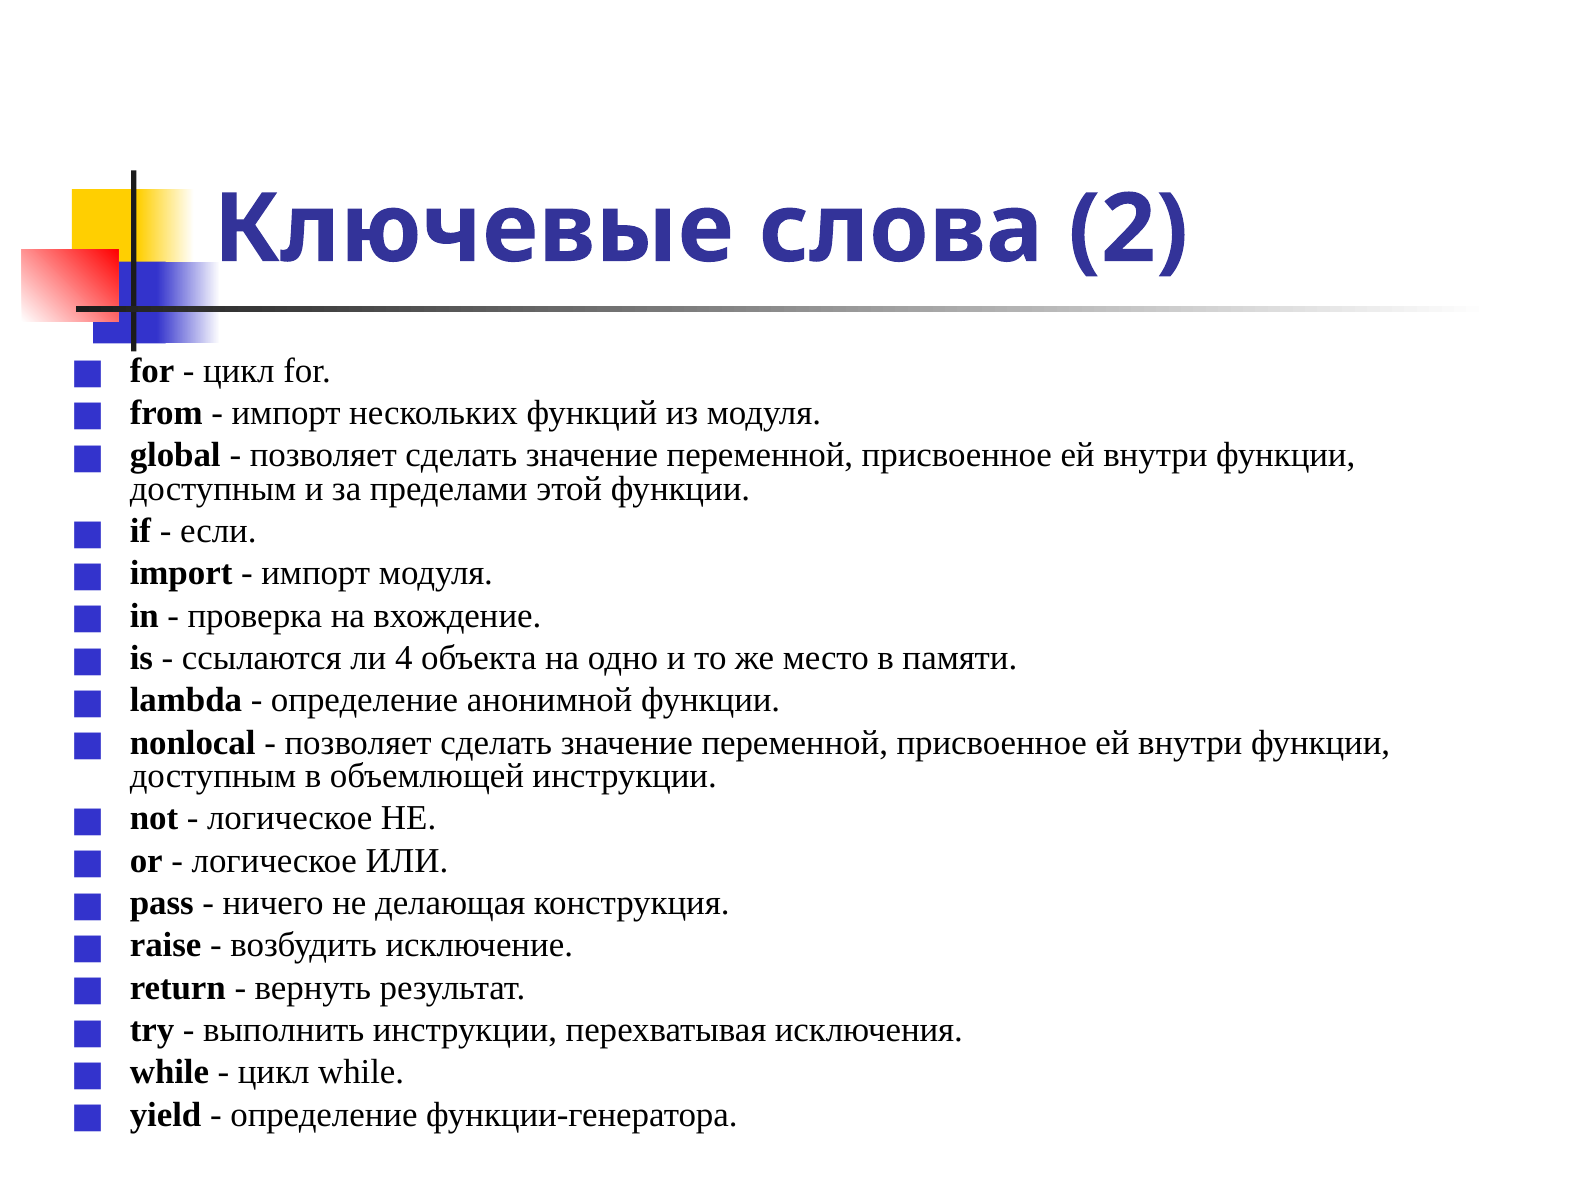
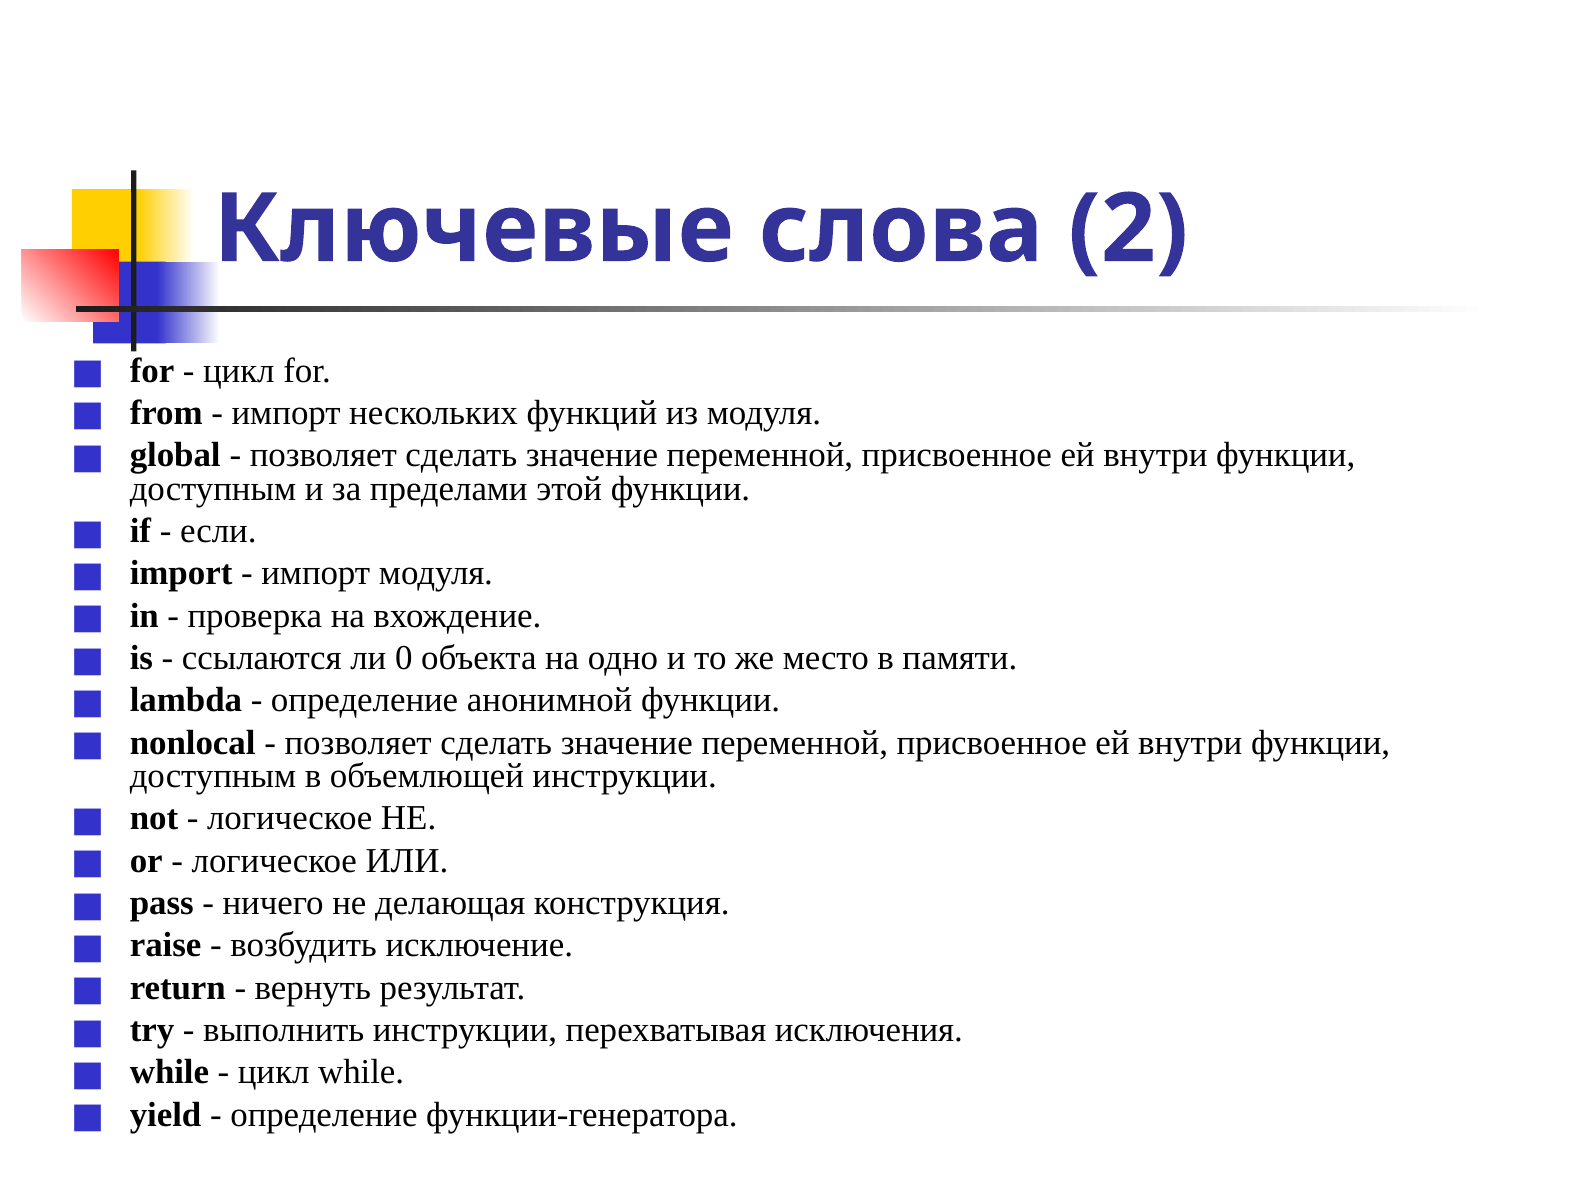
4: 4 -> 0
